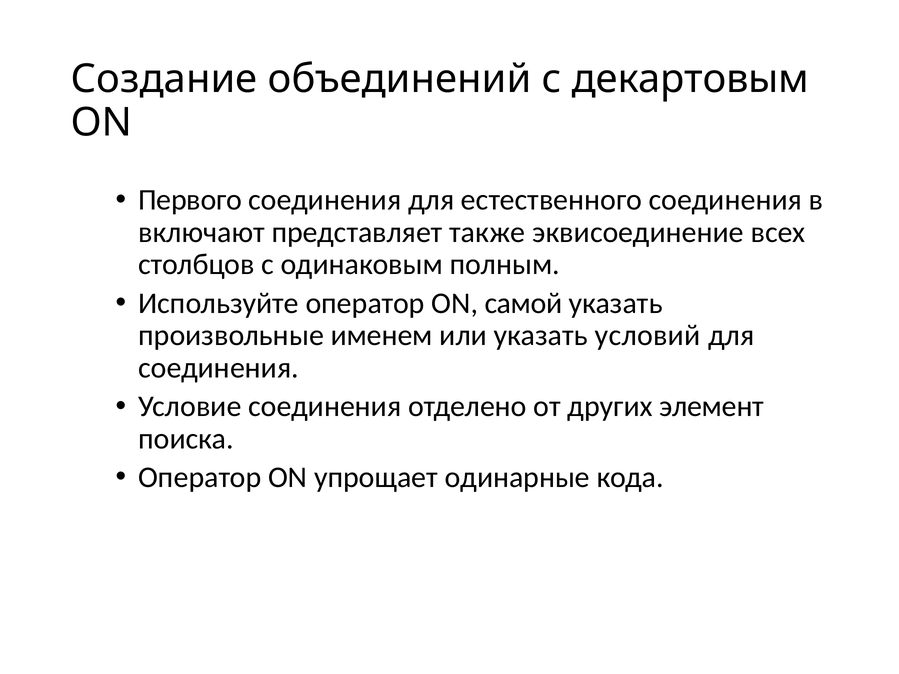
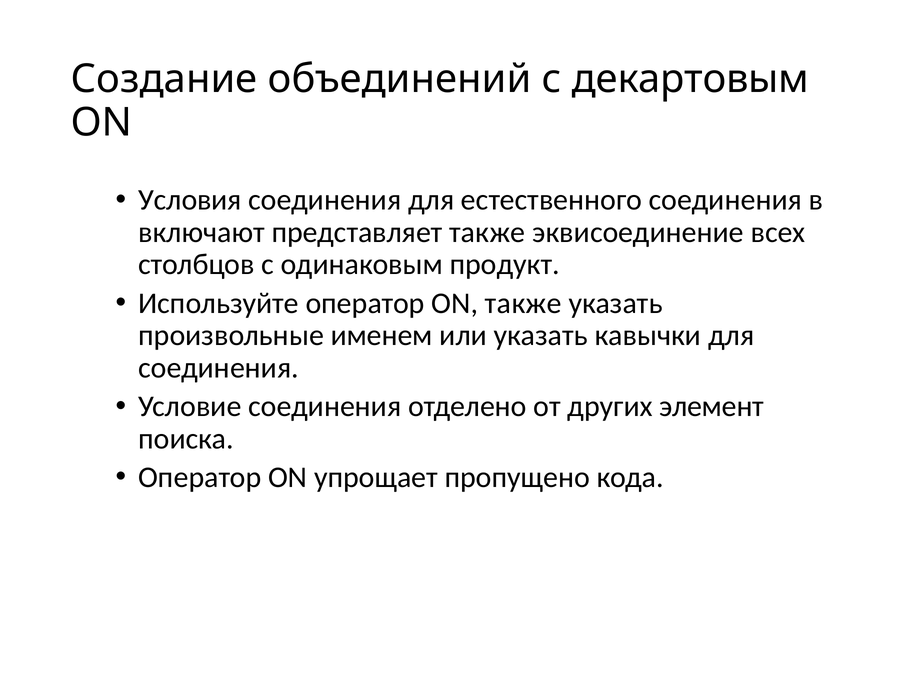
Первого: Первого -> Условия
полным: полным -> продукт
ON самой: самой -> также
условий: условий -> кавычки
одинарные: одинарные -> пропущено
